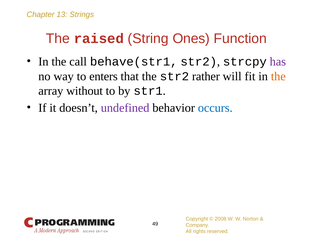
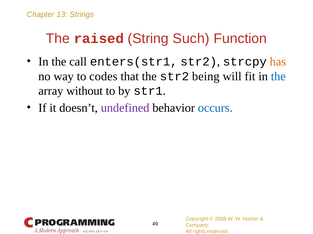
Ones: Ones -> Such
behave(str1: behave(str1 -> enters(str1
has colour: purple -> orange
enters: enters -> codes
rather: rather -> being
the at (278, 77) colour: orange -> blue
